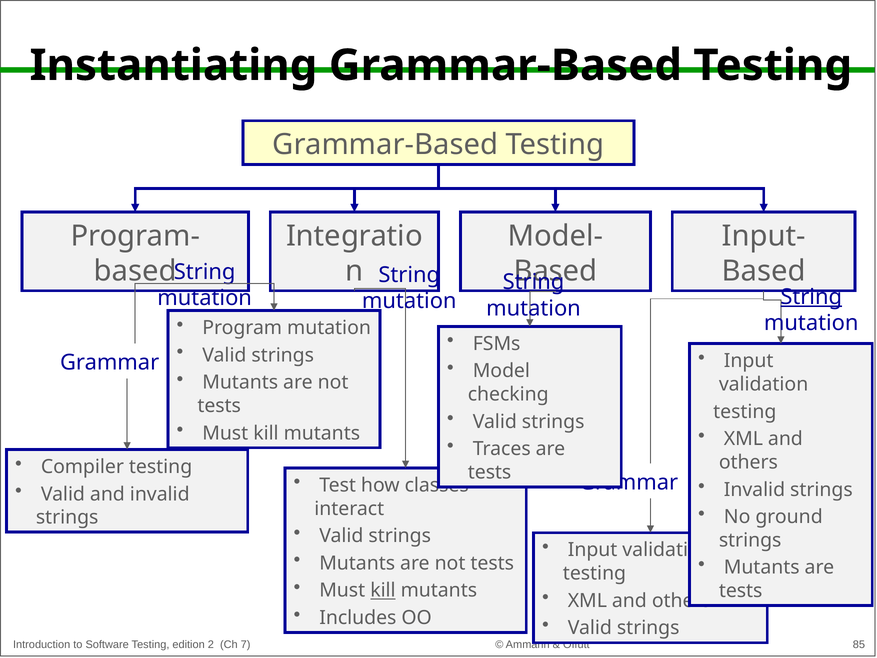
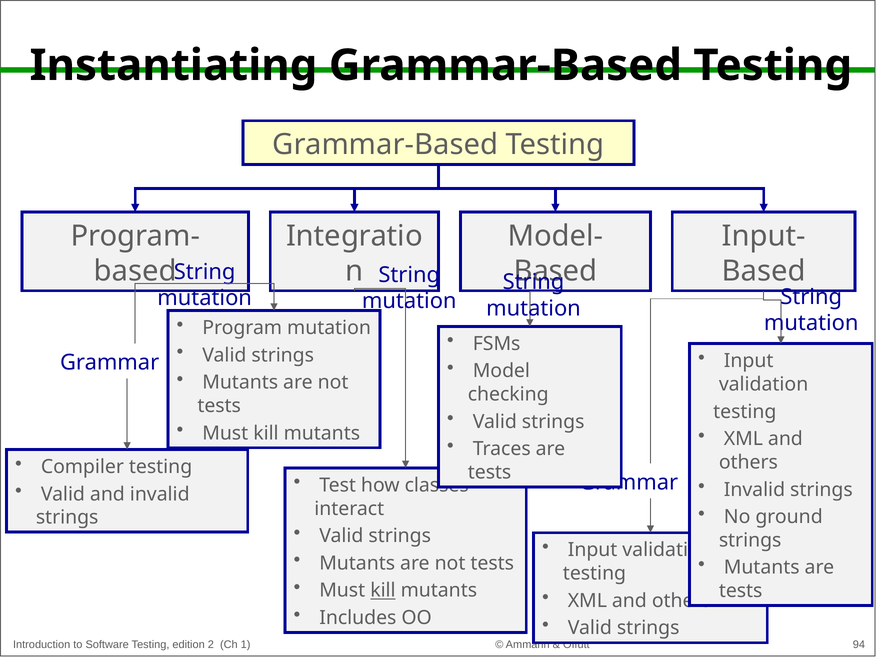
String at (811, 297) underline: present -> none
7: 7 -> 1
85: 85 -> 94
